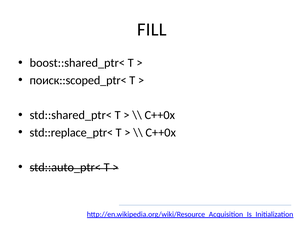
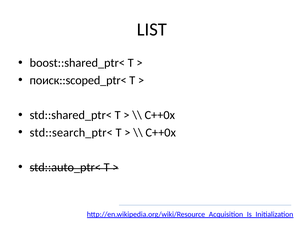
FILL: FILL -> LIST
std::replace_ptr<: std::replace_ptr< -> std::search_ptr<
